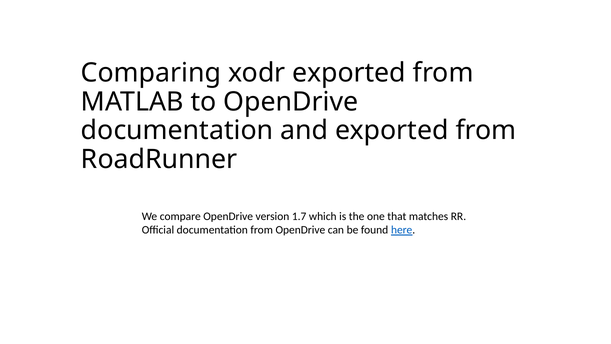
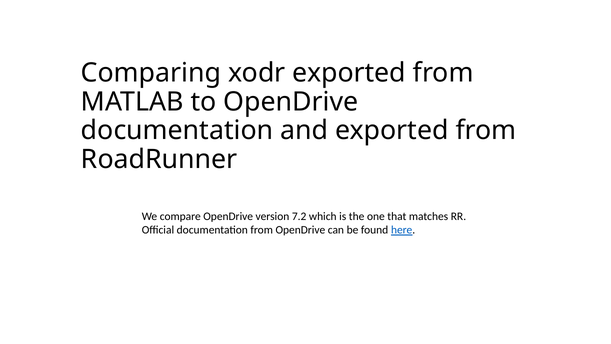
1.7: 1.7 -> 7.2
